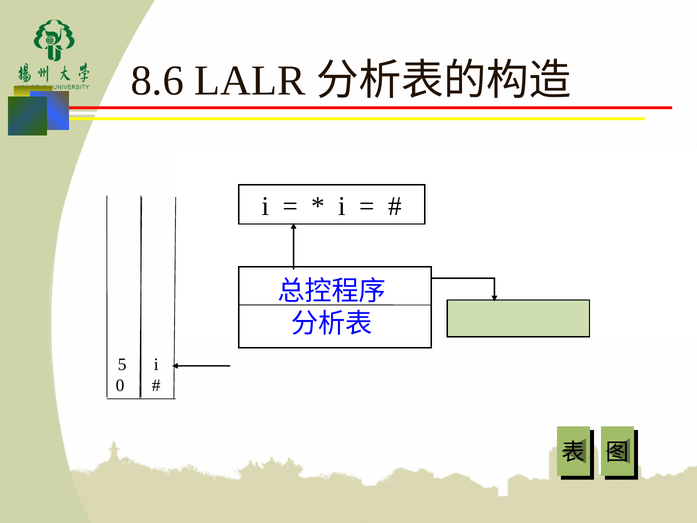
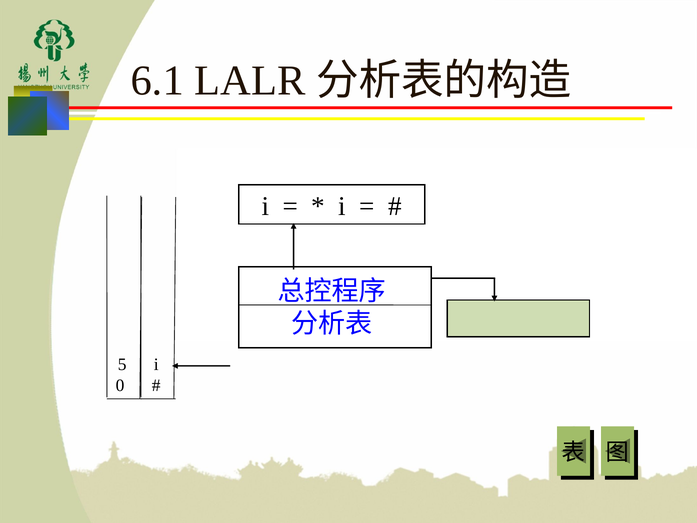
8.6: 8.6 -> 6.1
